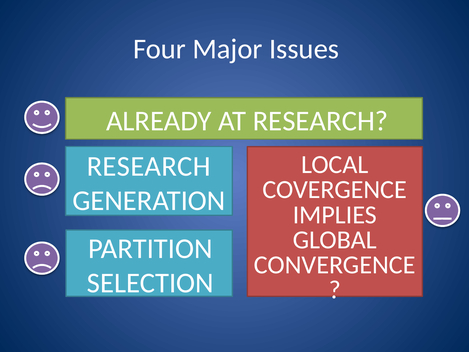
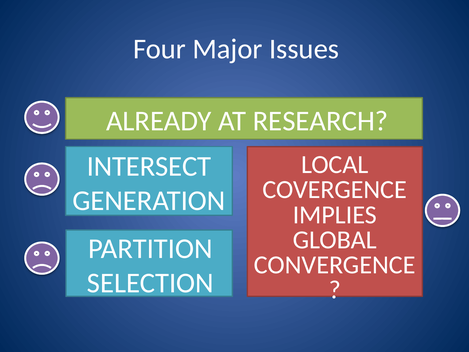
RESEARCH at (149, 166): RESEARCH -> INTERSECT
